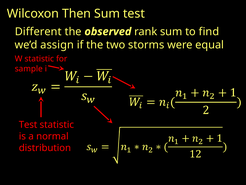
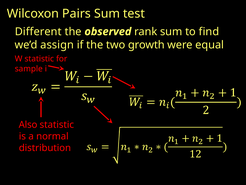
Then: Then -> Pairs
storms: storms -> growth
Test at (28, 124): Test -> Also
